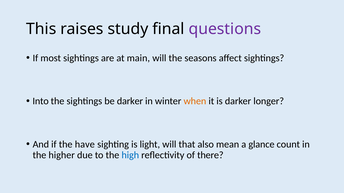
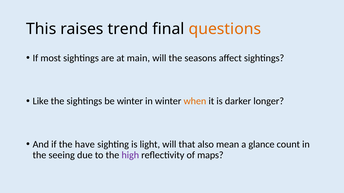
study: study -> trend
questions colour: purple -> orange
Into: Into -> Like
be darker: darker -> winter
higher: higher -> seeing
high colour: blue -> purple
there: there -> maps
